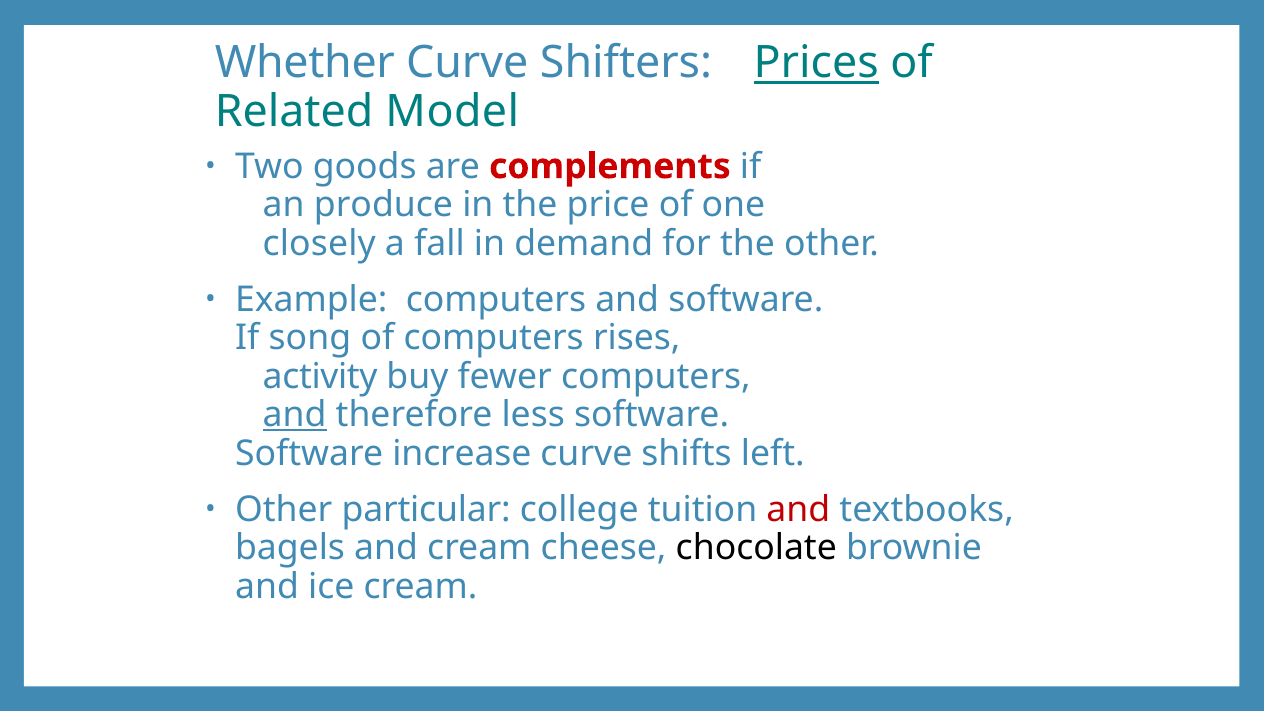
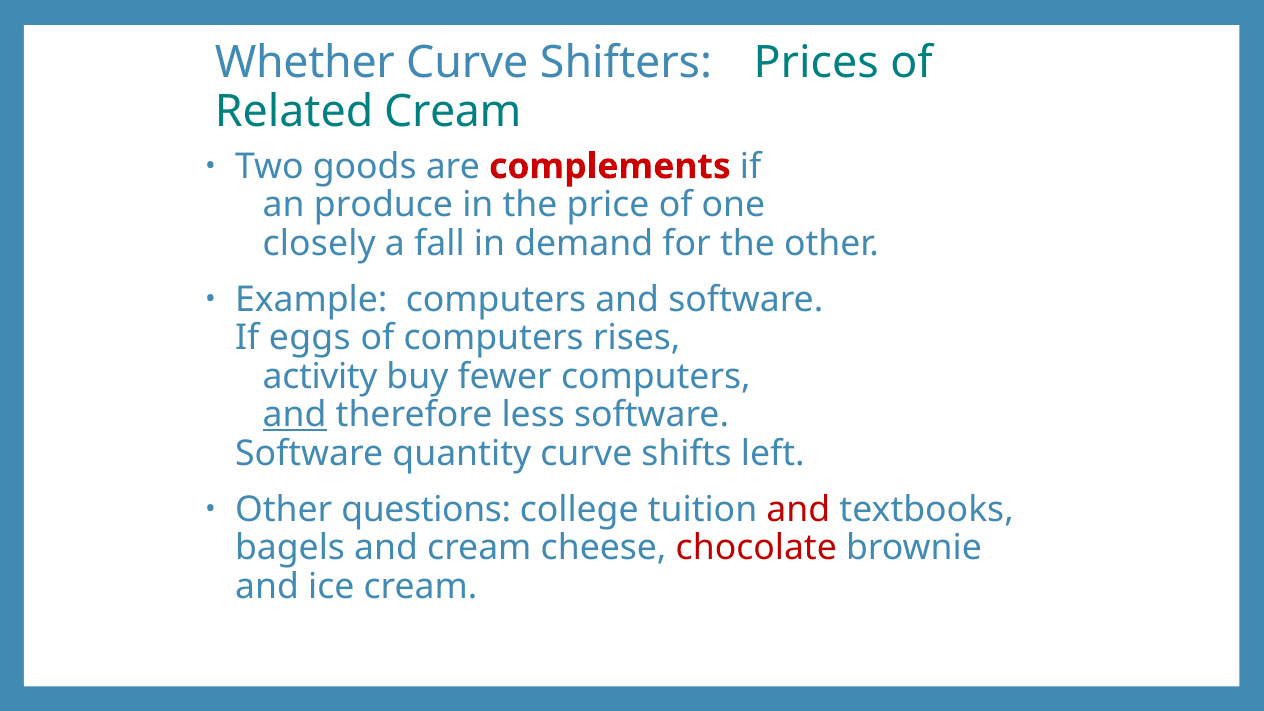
Prices underline: present -> none
Related Model: Model -> Cream
song: song -> eggs
increase: increase -> quantity
particular: particular -> questions
chocolate colour: black -> red
